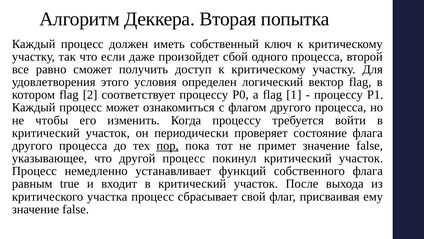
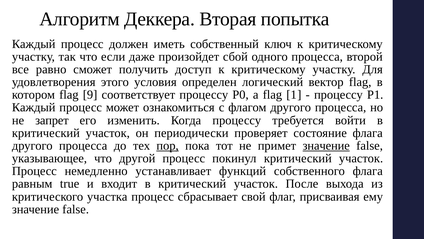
2: 2 -> 9
чтобы: чтобы -> запрет
значение at (326, 145) underline: none -> present
